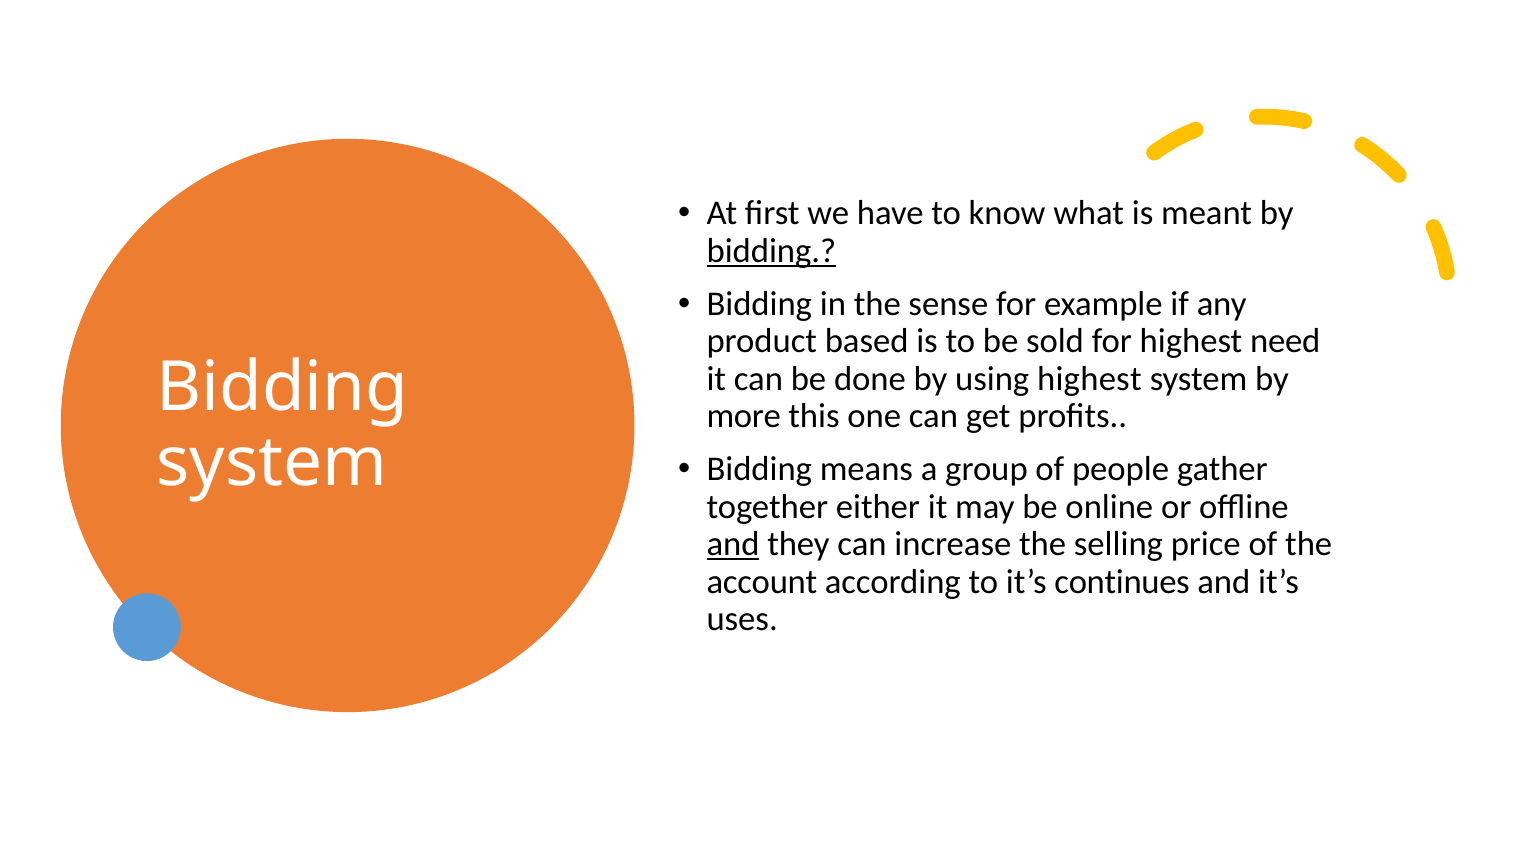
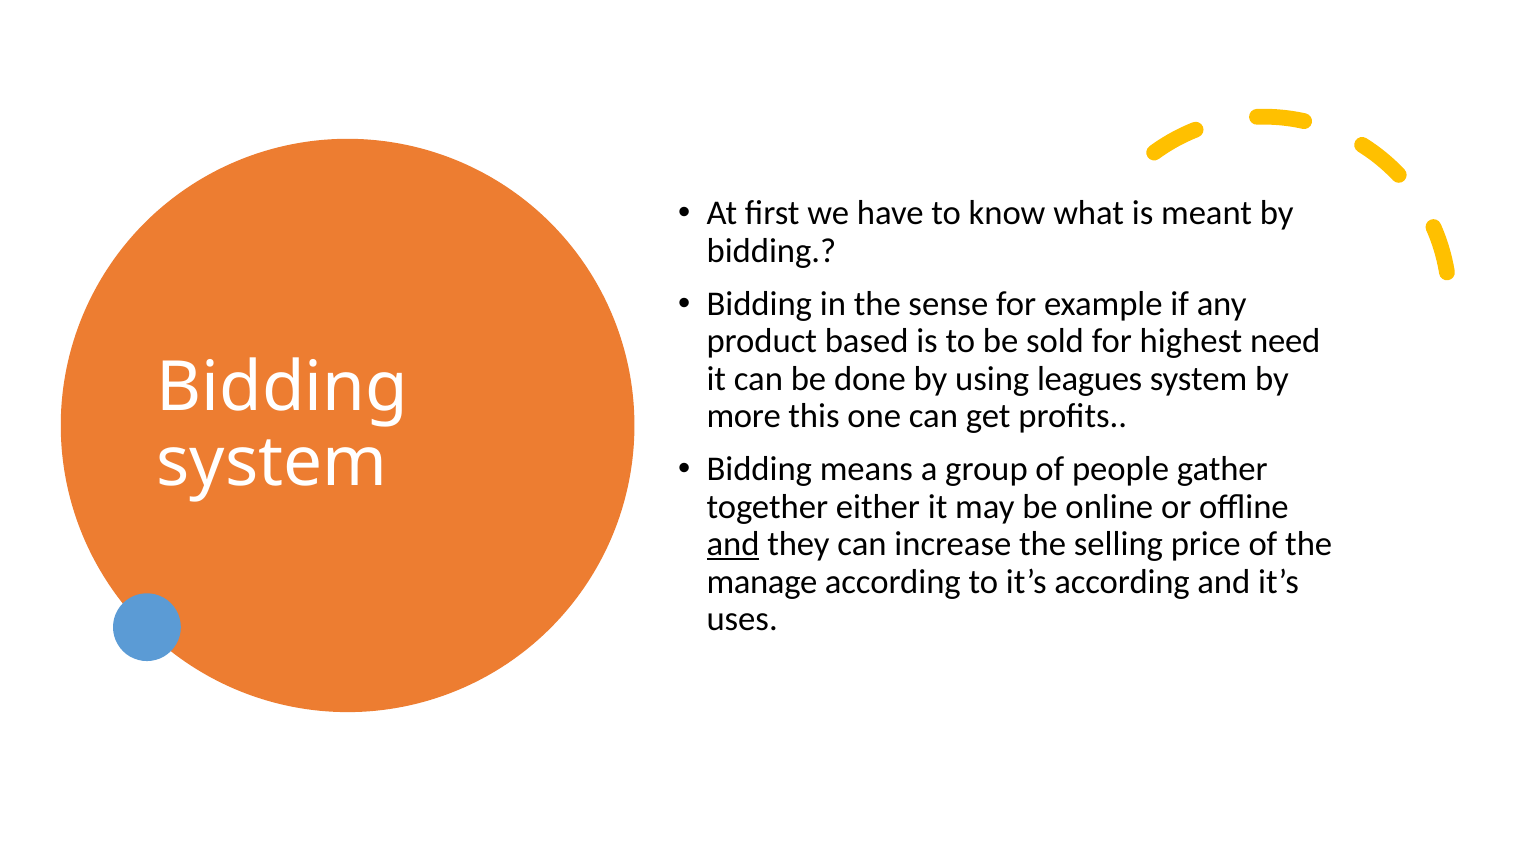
bidding at (771, 251) underline: present -> none
using highest: highest -> leagues
account: account -> manage
it’s continues: continues -> according
